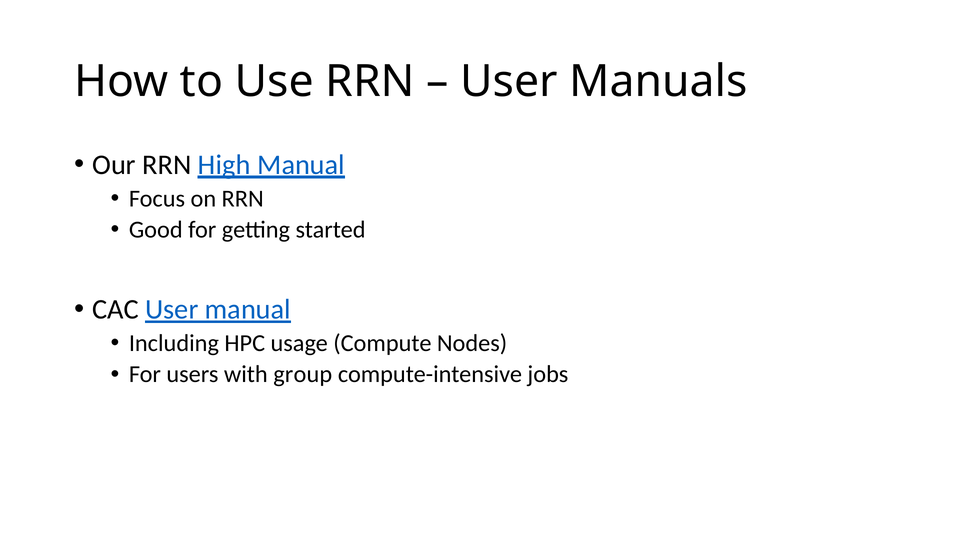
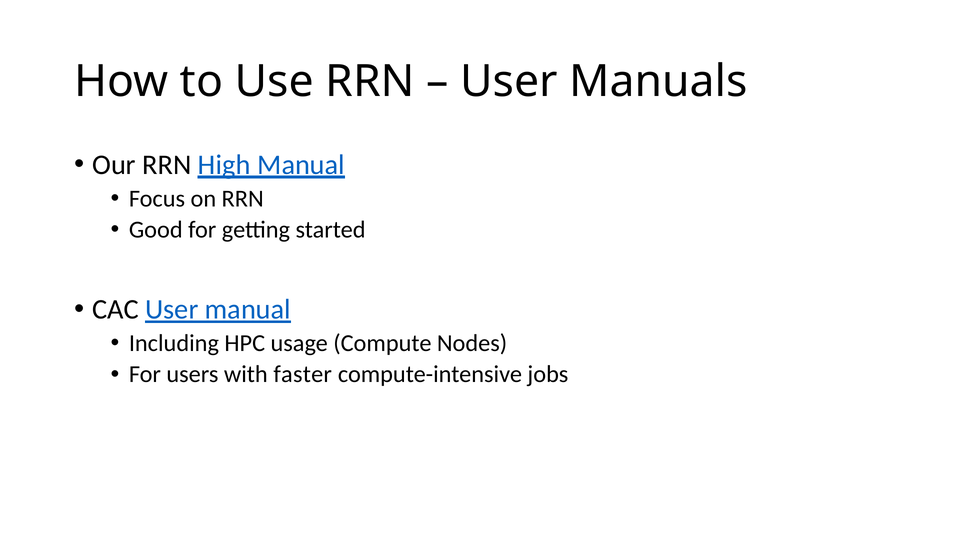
group: group -> faster
